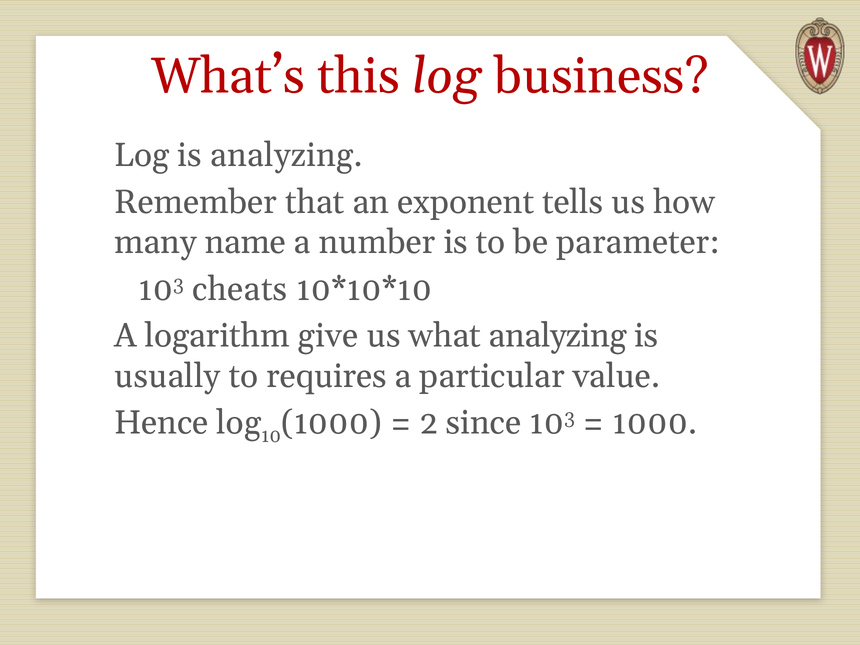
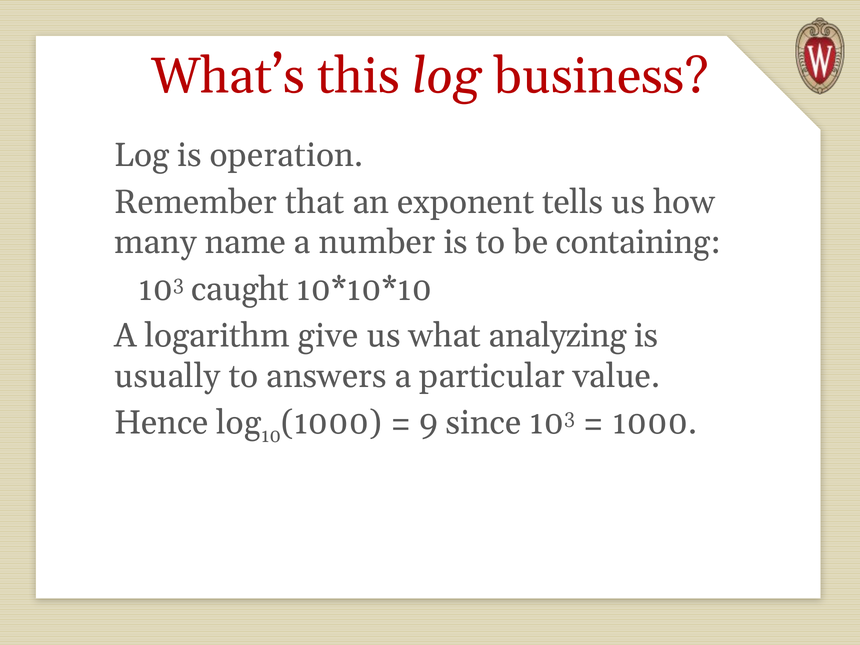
is analyzing: analyzing -> operation
parameter: parameter -> containing
cheats: cheats -> caught
requires: requires -> answers
2: 2 -> 9
